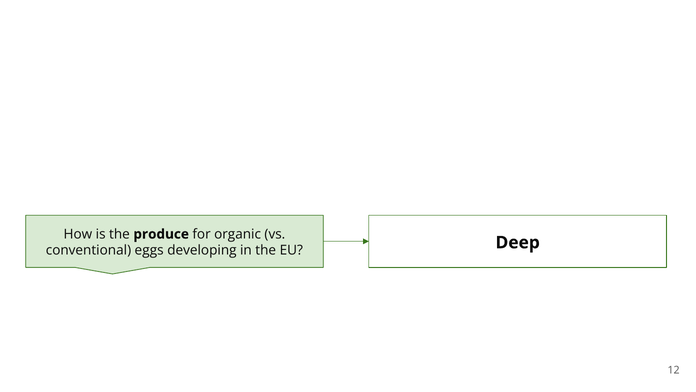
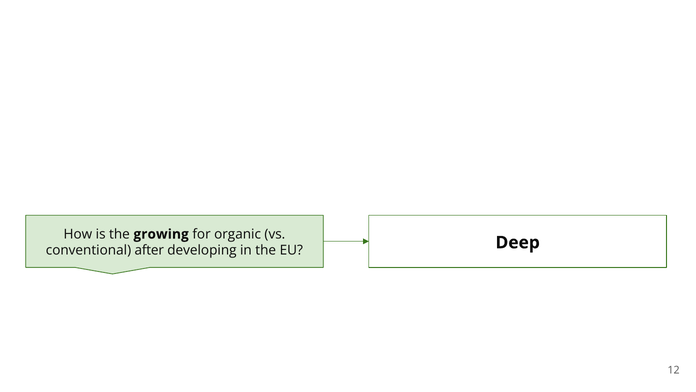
produce: produce -> growing
eggs: eggs -> after
